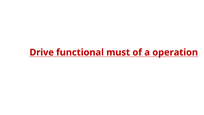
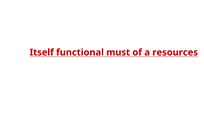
Drive: Drive -> Itself
operation: operation -> resources
